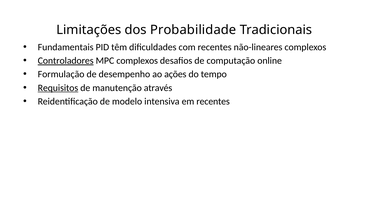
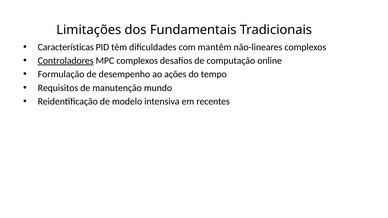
Probabilidade: Probabilidade -> Fundamentais
Fundamentais: Fundamentais -> Características
com recentes: recentes -> mantêm
Requisitos underline: present -> none
através: através -> mundo
